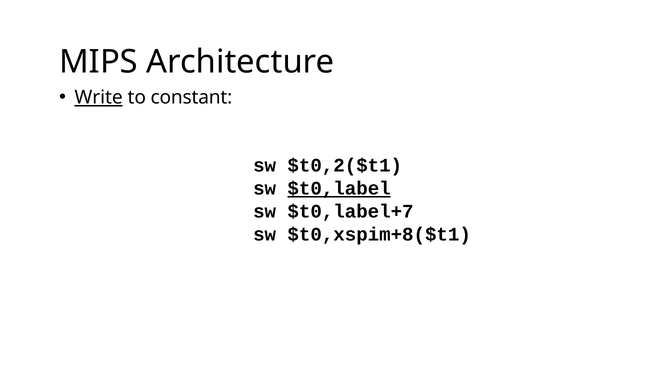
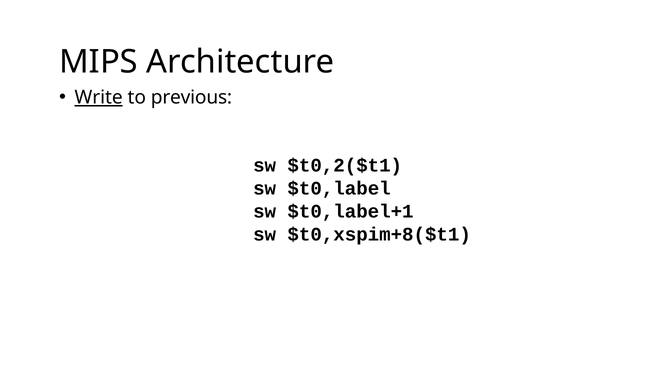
constant: constant -> previous
$t0,label underline: present -> none
$t0,label+7: $t0,label+7 -> $t0,label+1
